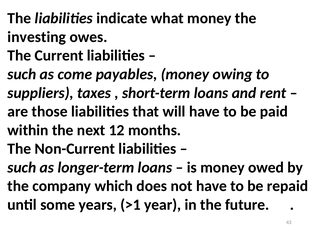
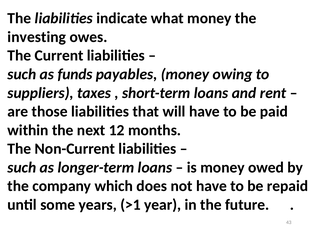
come: come -> funds
